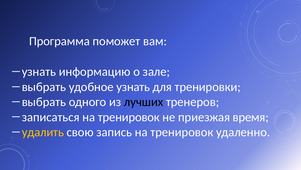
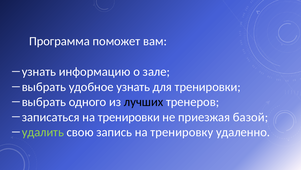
записаться на тренировок: тренировок -> тренировки
время: время -> базой
удалить colour: yellow -> light green
запись на тренировок: тренировок -> тренировку
